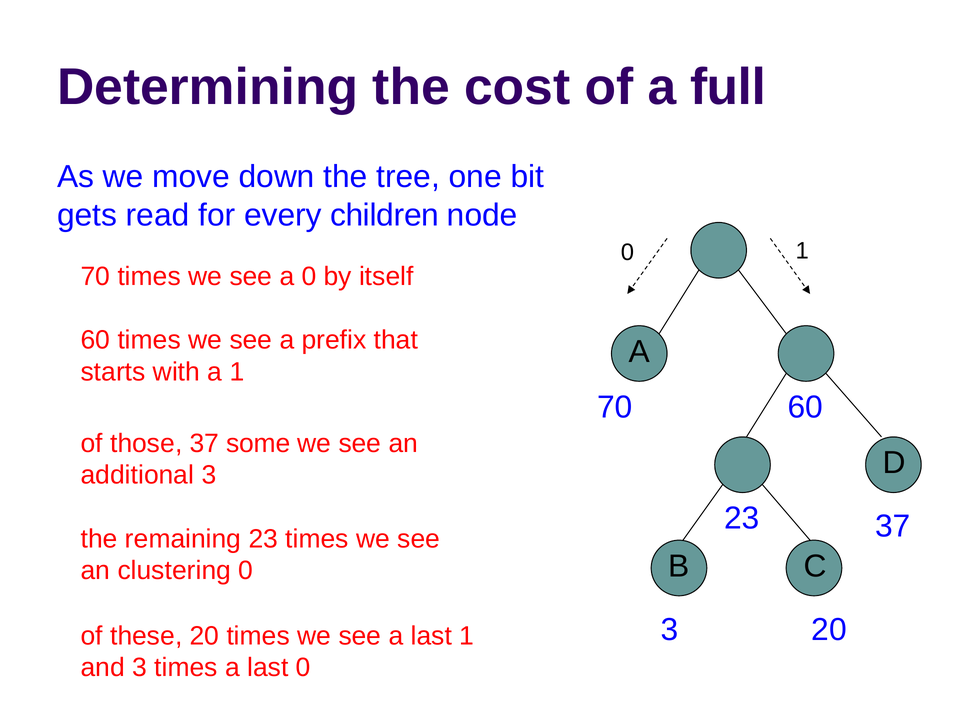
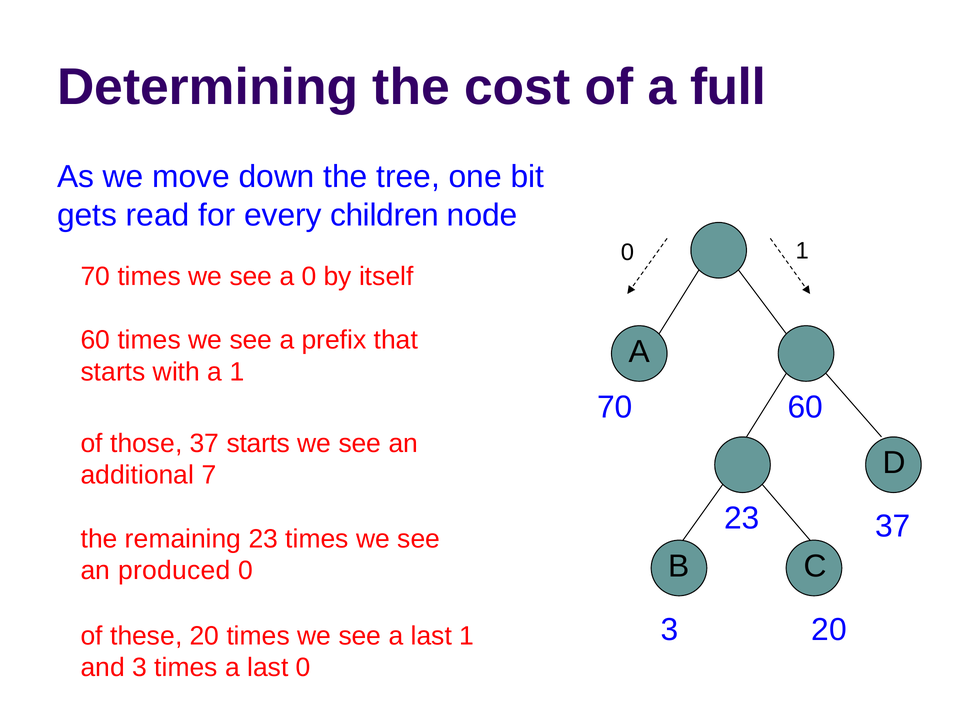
37 some: some -> starts
additional 3: 3 -> 7
clustering: clustering -> produced
